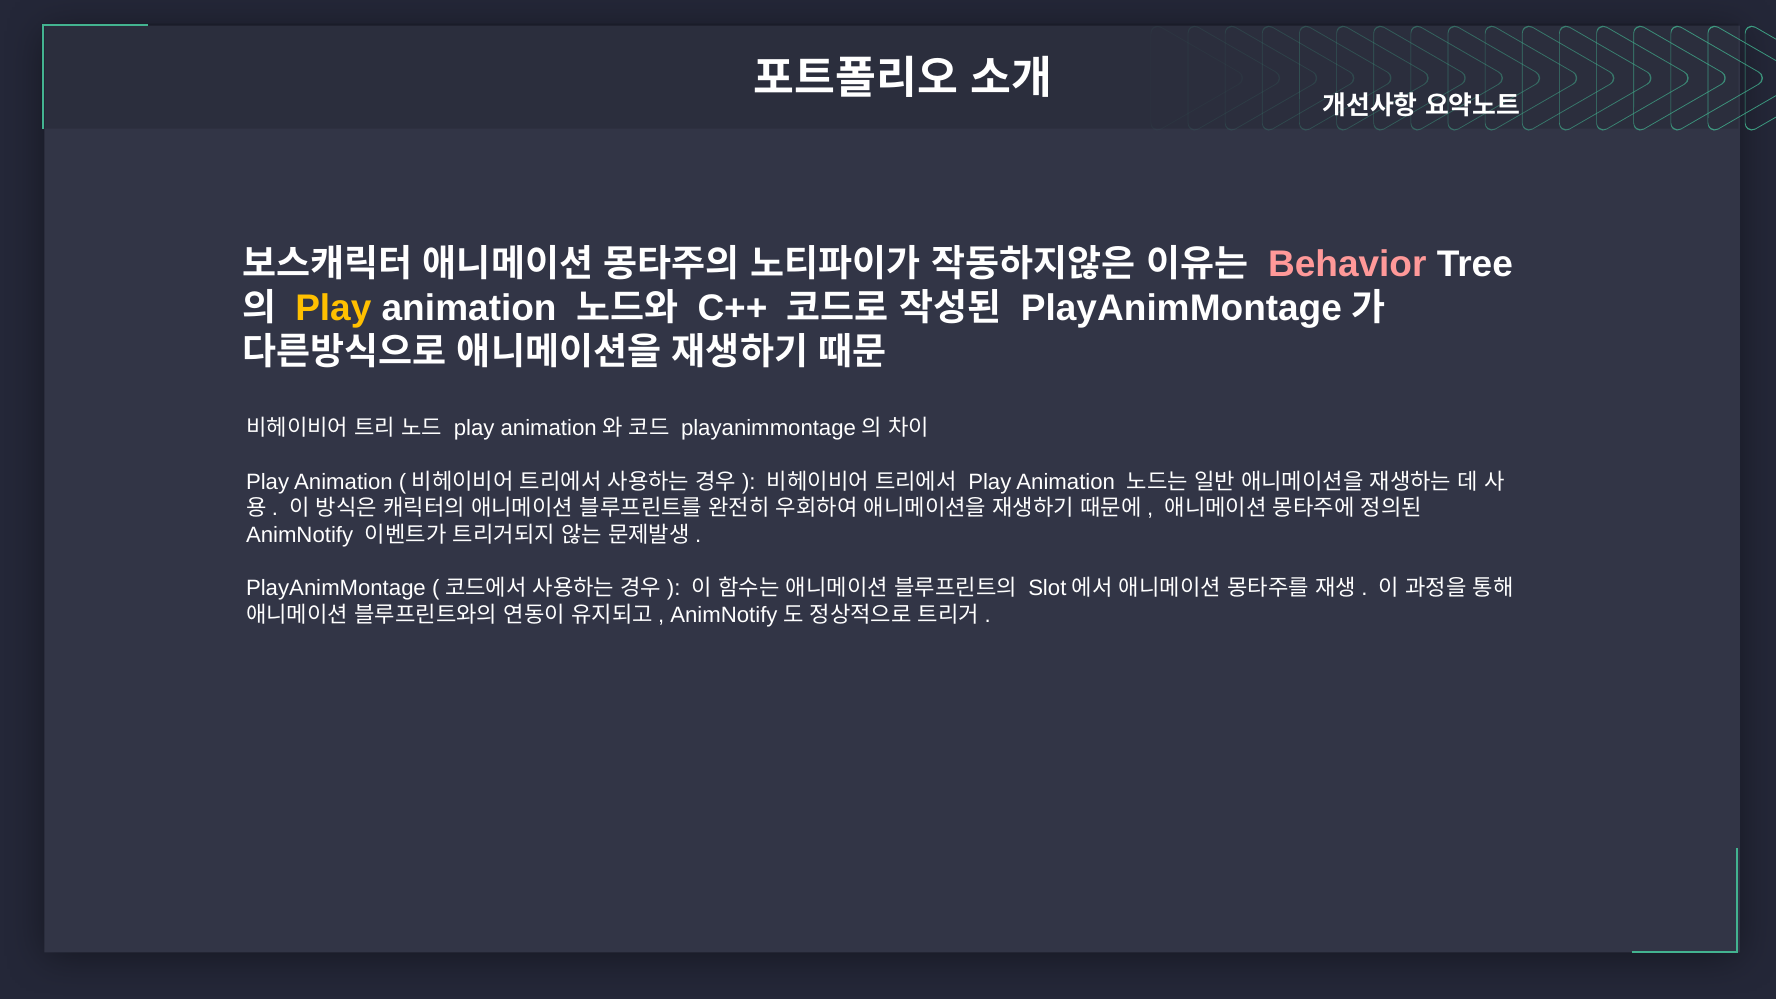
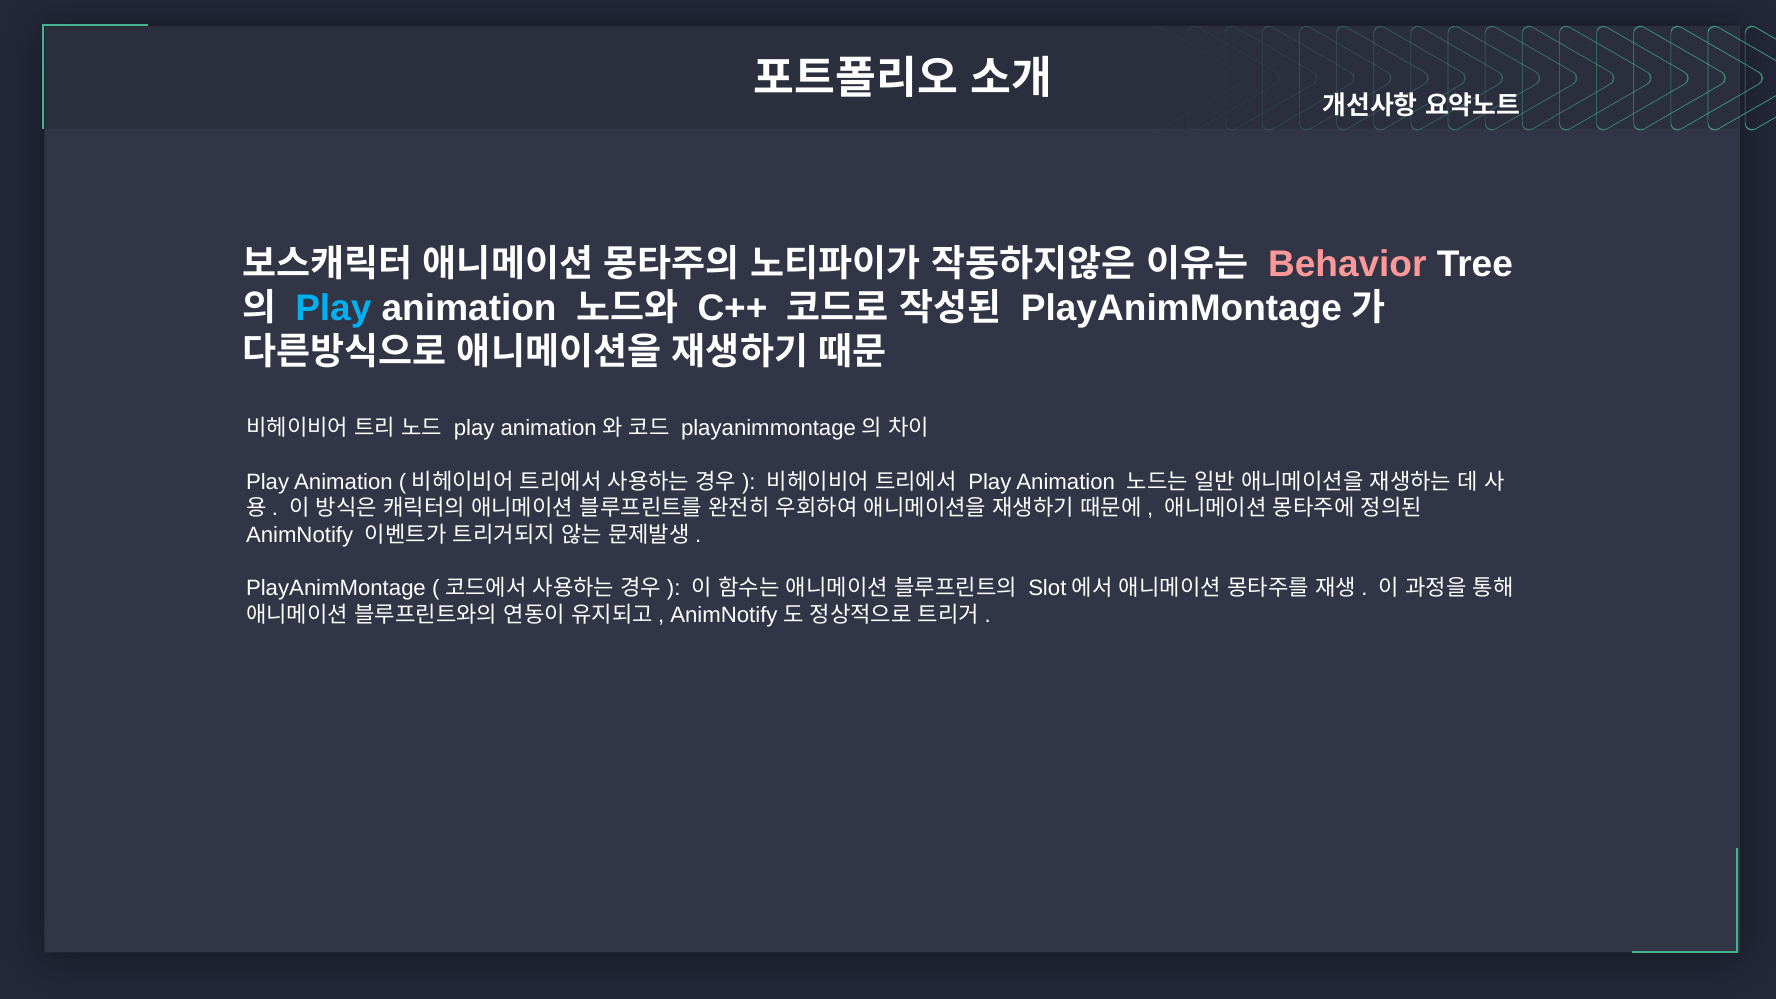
Play at (333, 308) colour: yellow -> light blue
